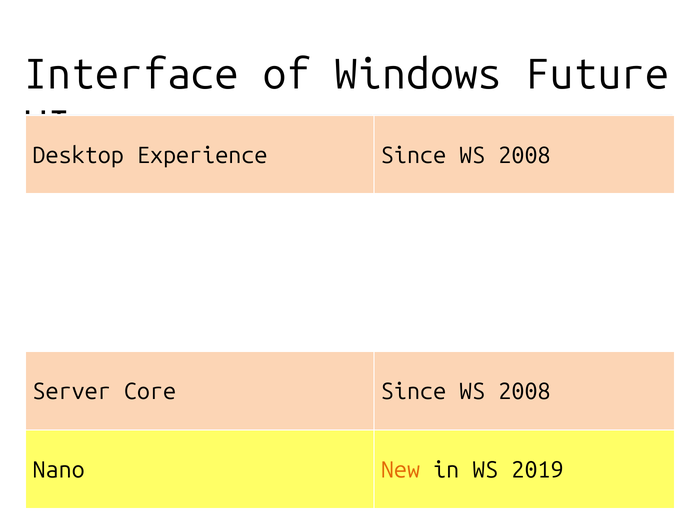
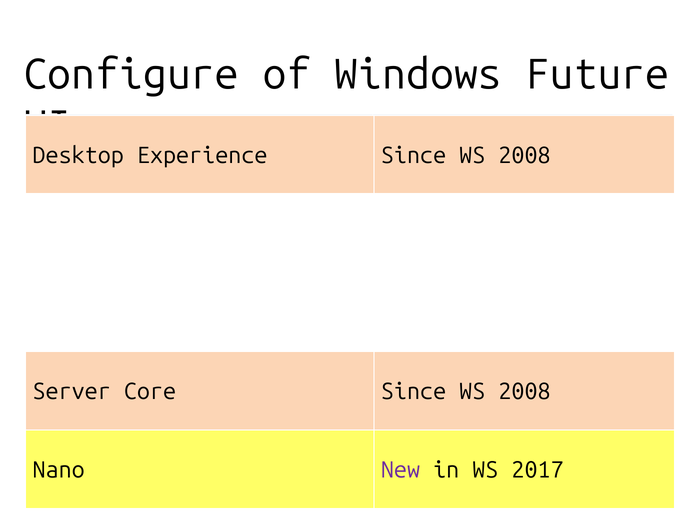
Interface at (131, 75): Interface -> Configure
New colour: orange -> purple
2019: 2019 -> 2017
